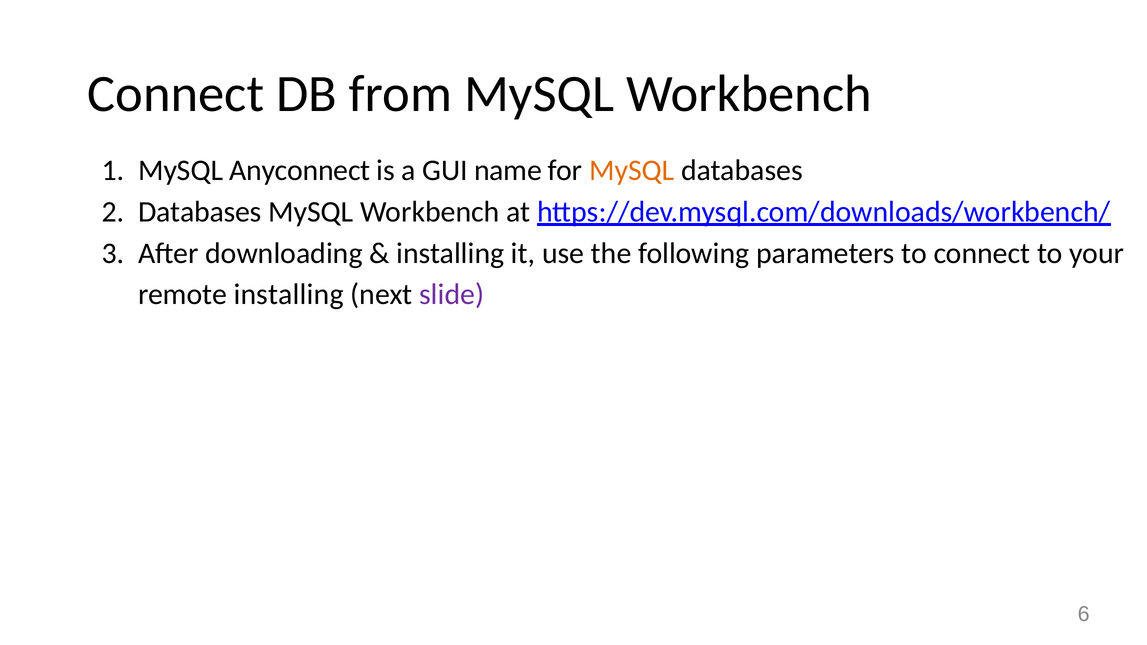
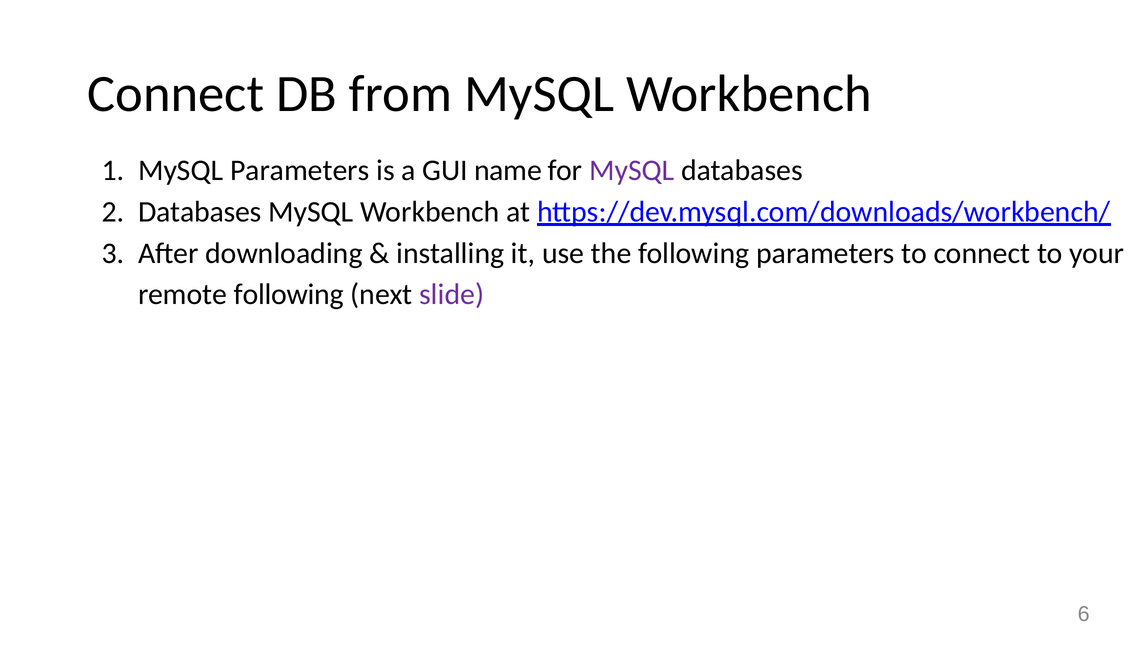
MySQL Anyconnect: Anyconnect -> Parameters
MySQL at (632, 170) colour: orange -> purple
remote installing: installing -> following
